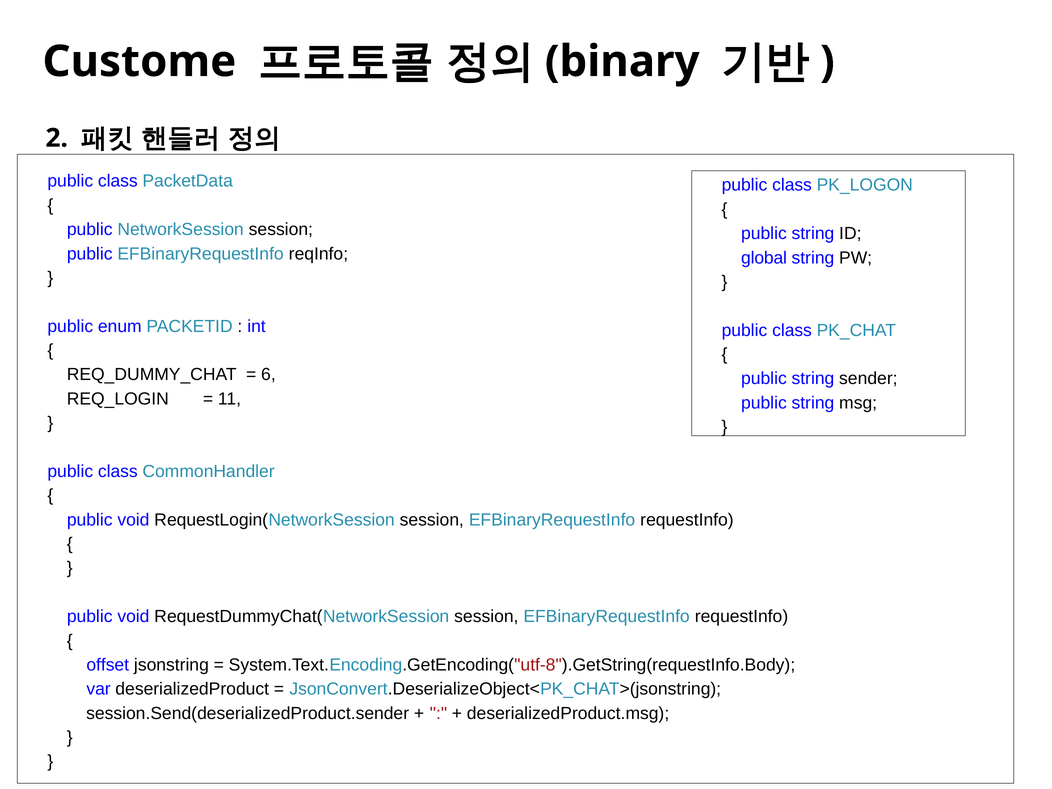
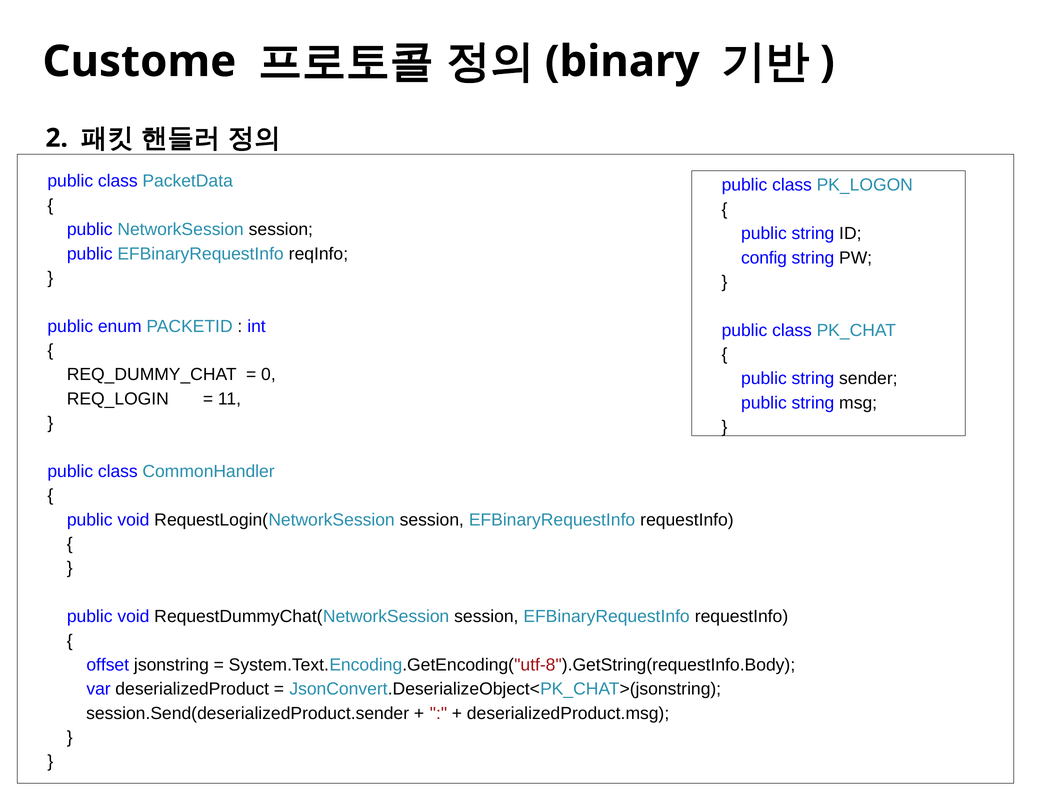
global: global -> config
6: 6 -> 0
